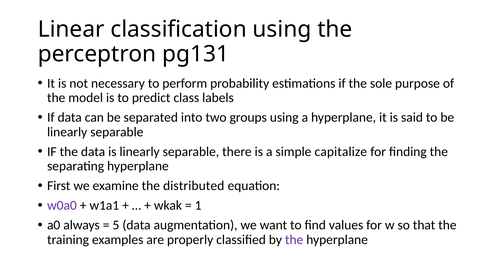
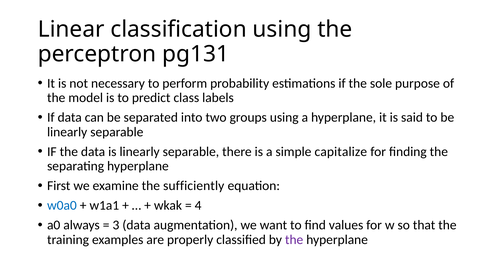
distributed: distributed -> sufficiently
w0a0 colour: purple -> blue
1: 1 -> 4
5: 5 -> 3
